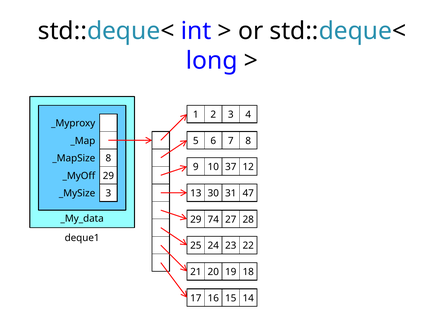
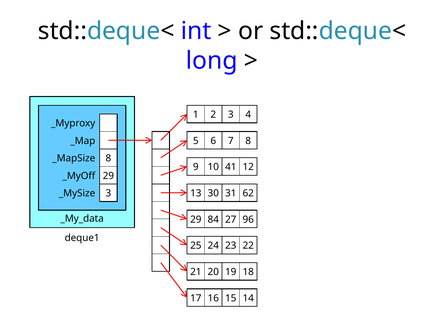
37: 37 -> 41
47: 47 -> 62
74: 74 -> 84
28: 28 -> 96
